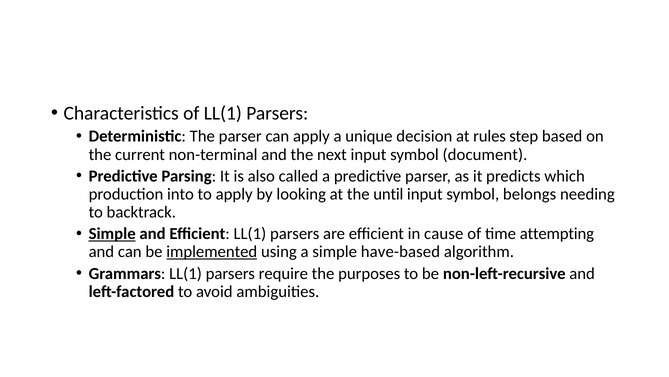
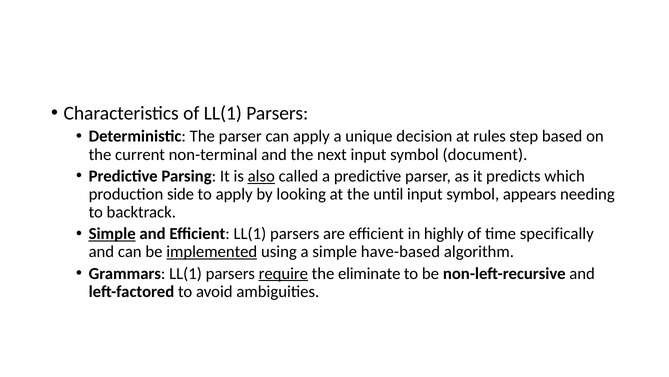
also underline: none -> present
into: into -> side
belongs: belongs -> appears
cause: cause -> highly
attempting: attempting -> specifically
require underline: none -> present
purposes: purposes -> eliminate
